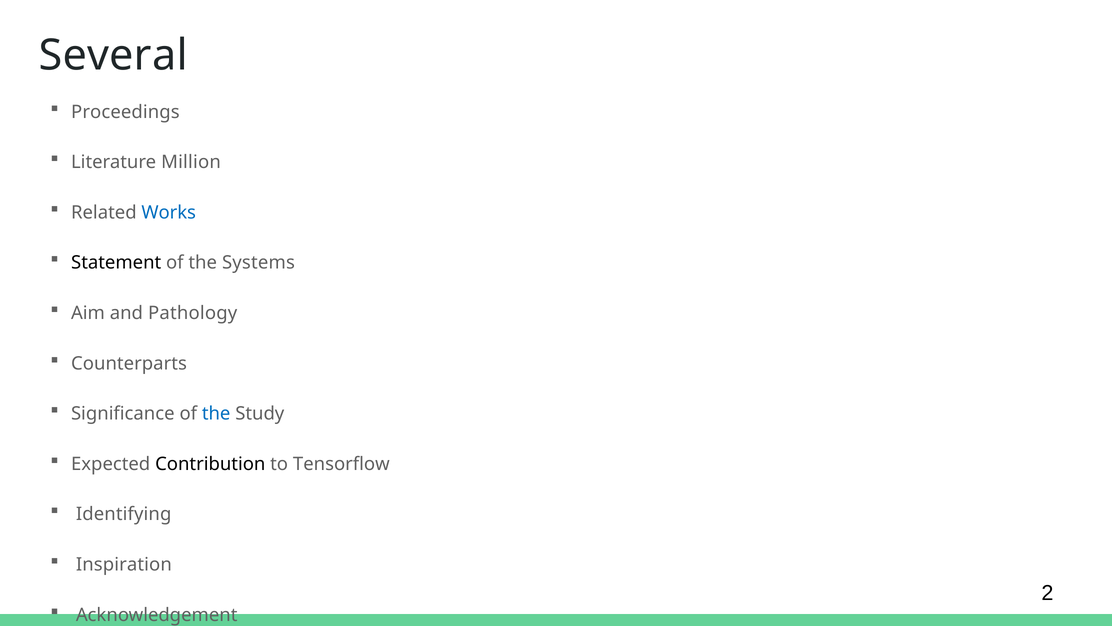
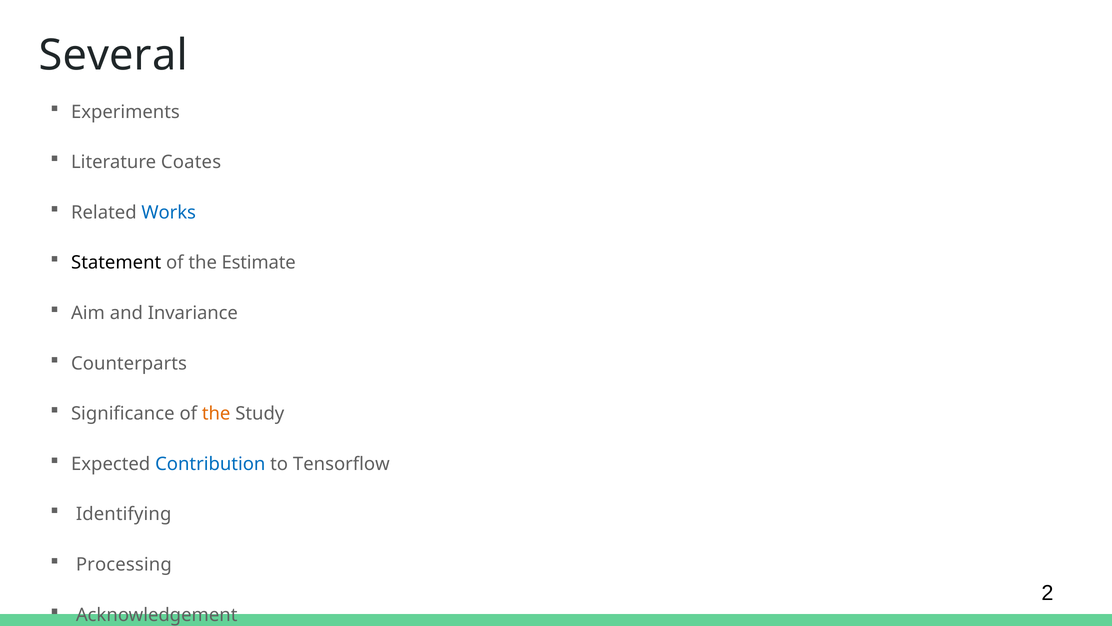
Proceedings: Proceedings -> Experiments
Million: Million -> Coates
Systems: Systems -> Estimate
Pathology: Pathology -> Invariance
the at (216, 413) colour: blue -> orange
Contribution colour: black -> blue
Inspiration: Inspiration -> Processing
